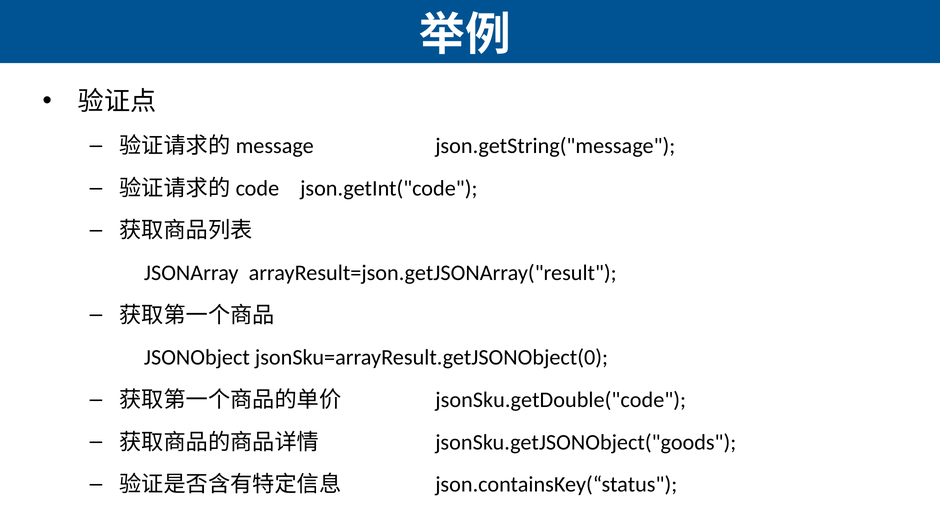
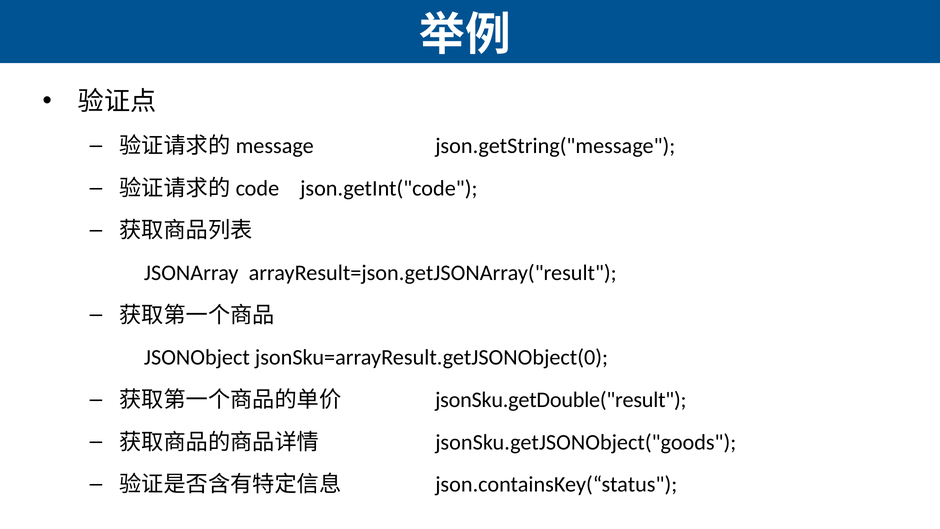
jsonSku.getDouble("code: jsonSku.getDouble("code -> jsonSku.getDouble("result
